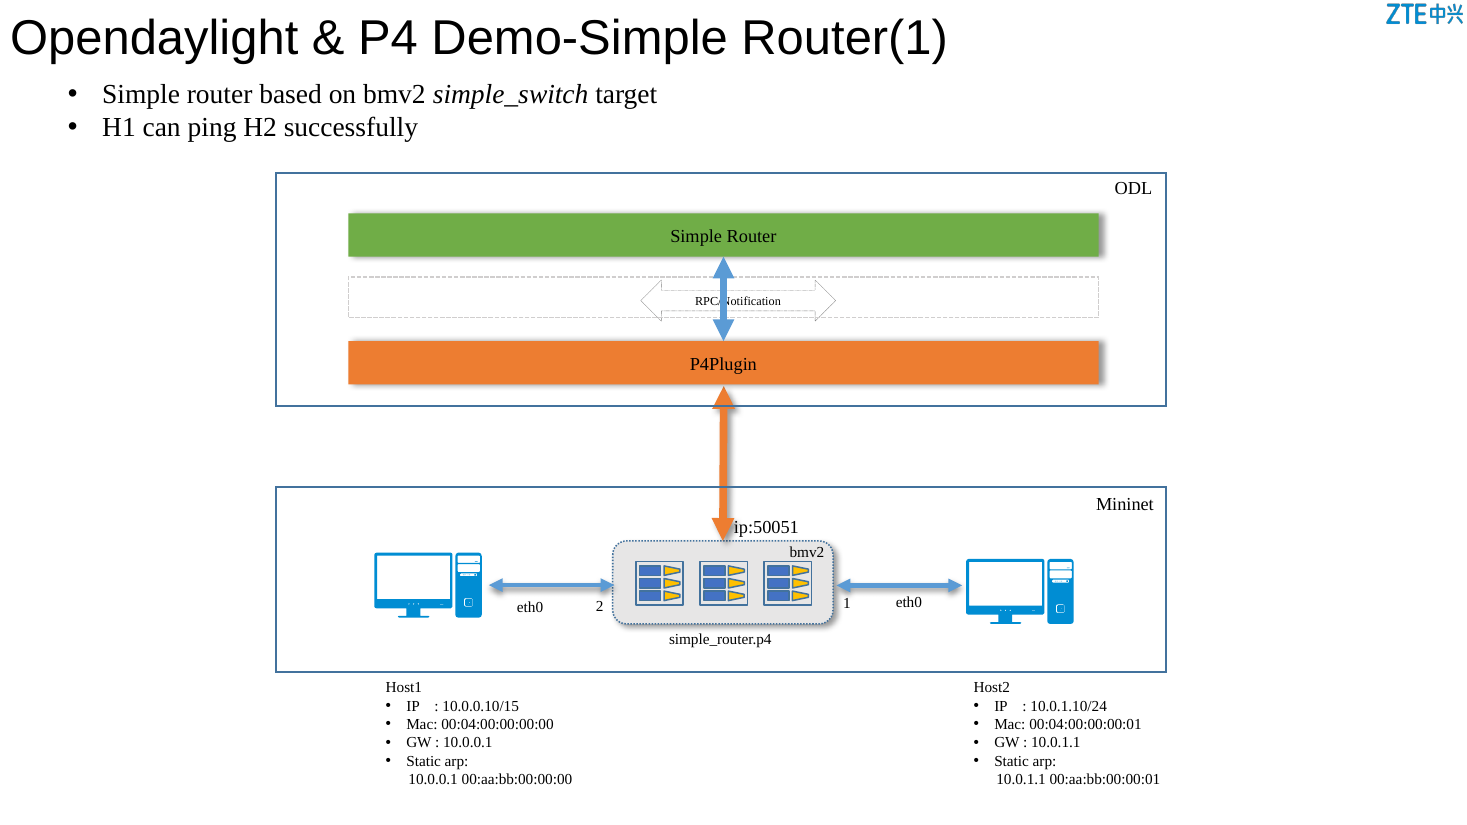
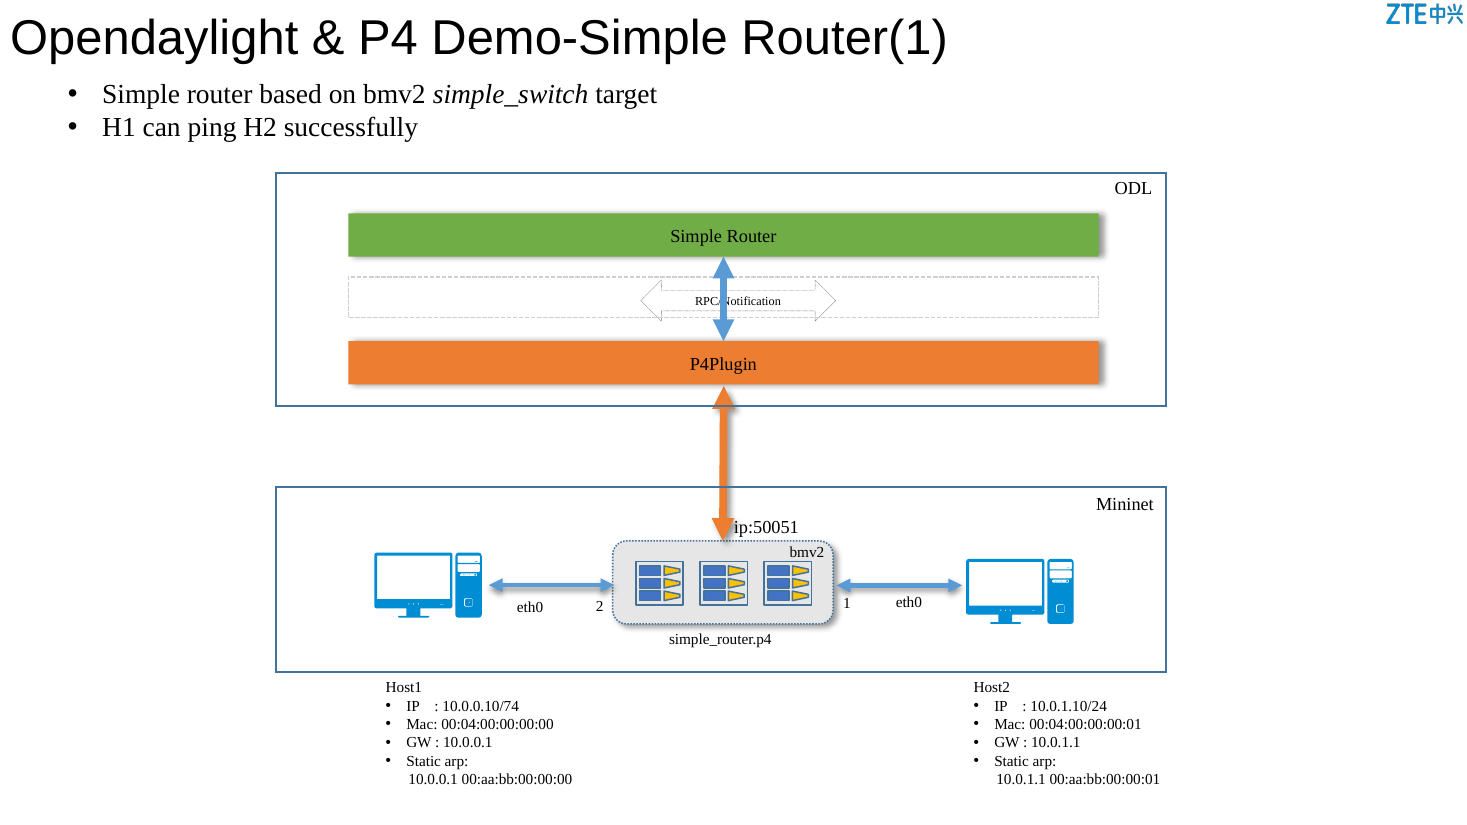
10.0.0.10/15: 10.0.0.10/15 -> 10.0.0.10/74
